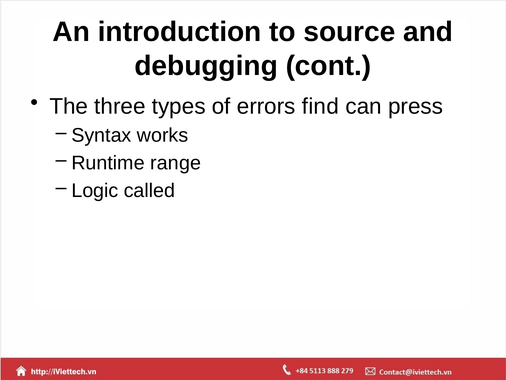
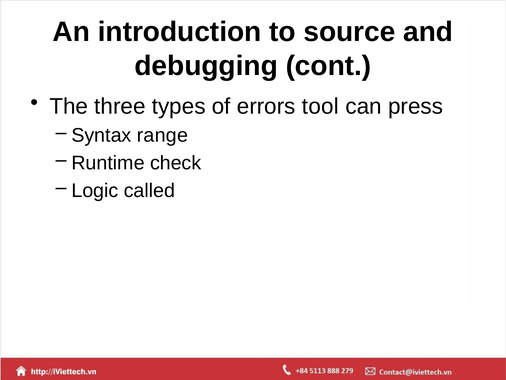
find: find -> tool
works: works -> range
range: range -> check
